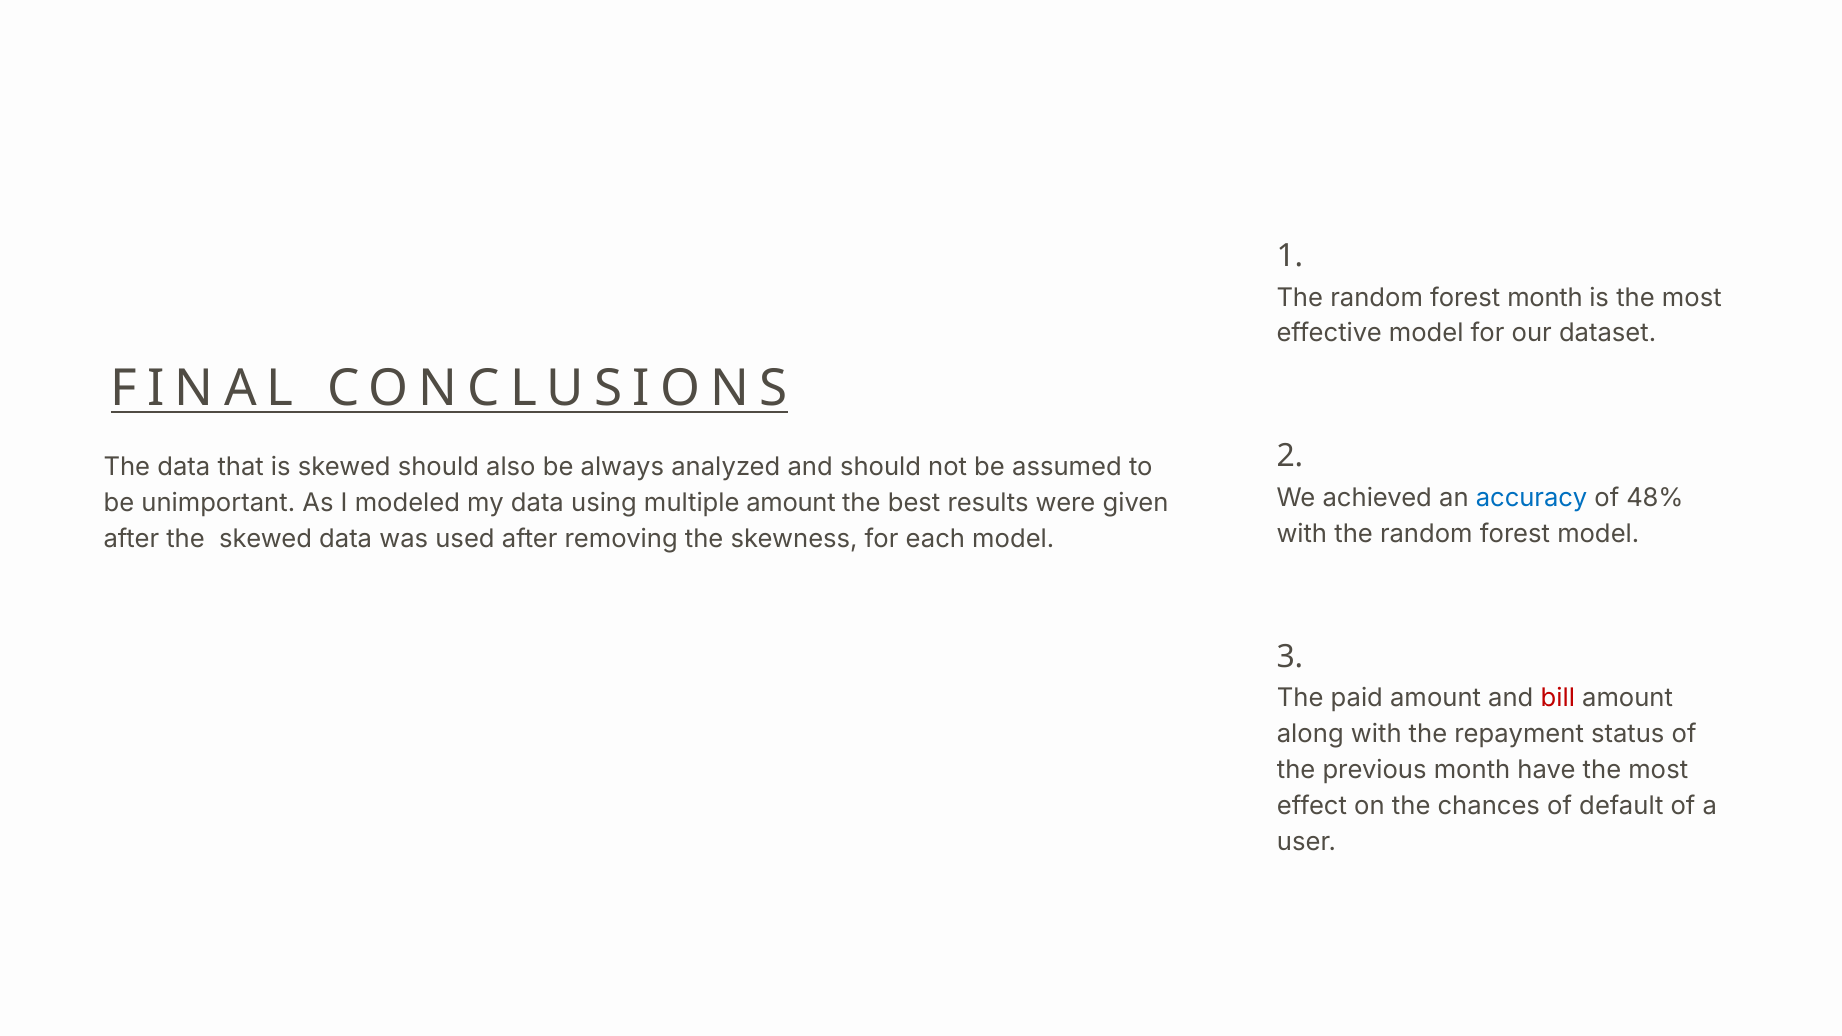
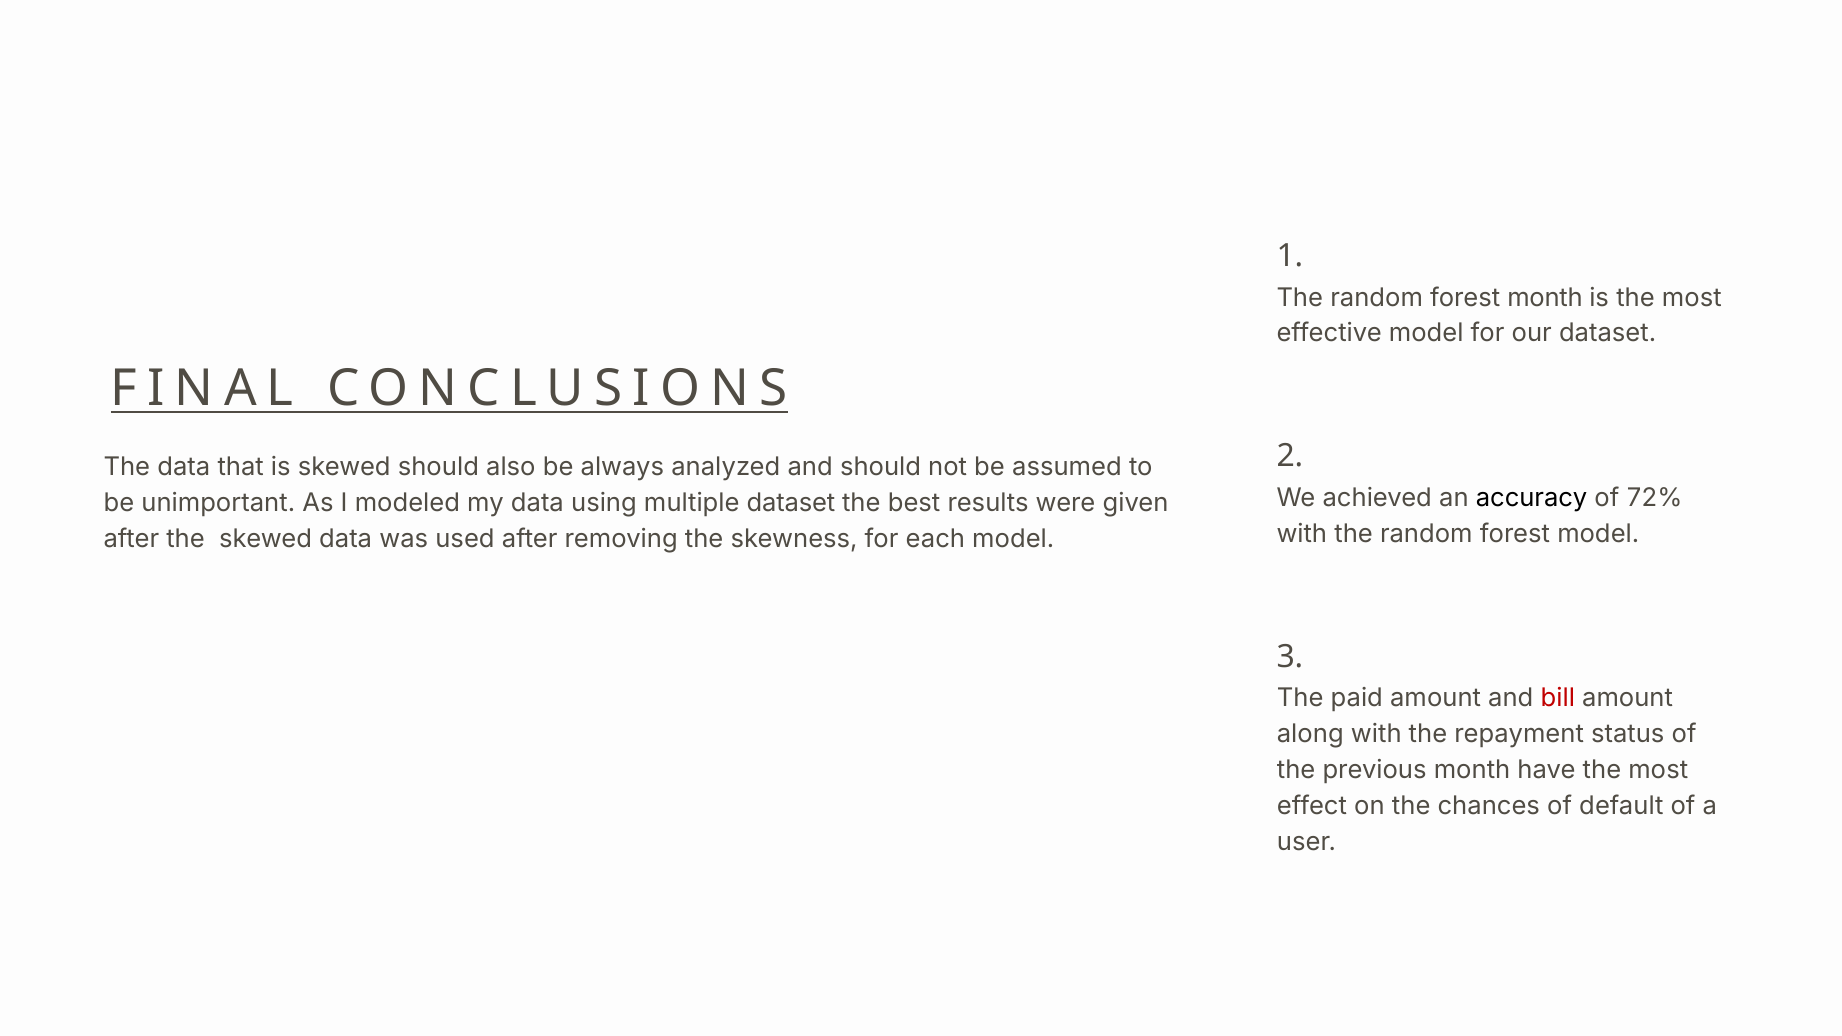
accuracy colour: blue -> black
48%: 48% -> 72%
multiple amount: amount -> dataset
